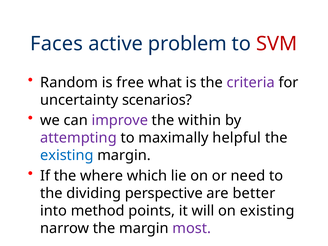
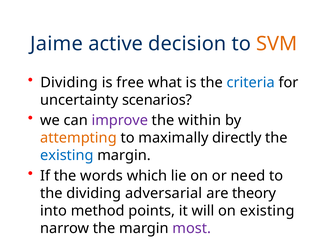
Faces: Faces -> Jaime
problem: problem -> decision
SVM colour: red -> orange
Random at (69, 82): Random -> Dividing
criteria colour: purple -> blue
attempting colour: purple -> orange
helpful: helpful -> directly
where: where -> words
perspective: perspective -> adversarial
better: better -> theory
